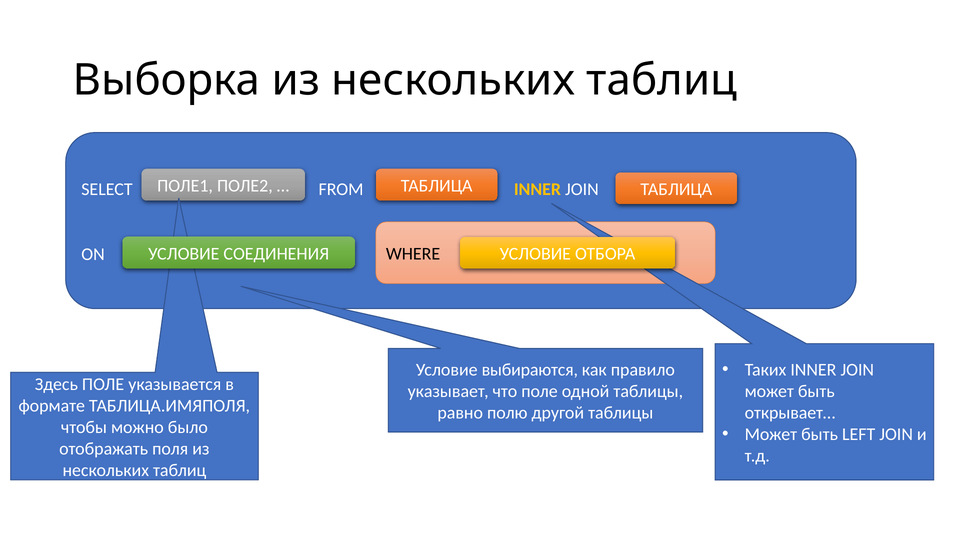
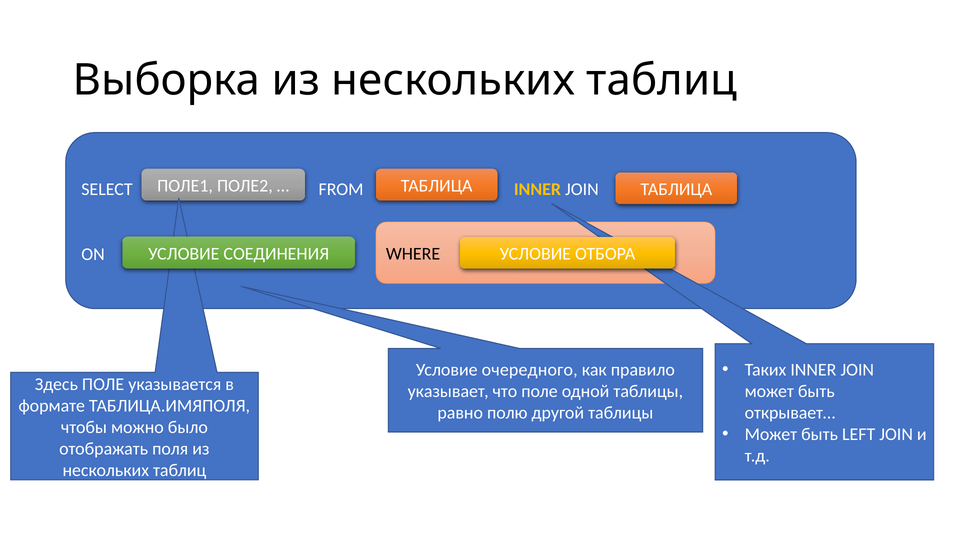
выбираются: выбираются -> очередного
